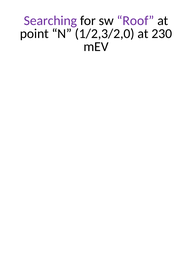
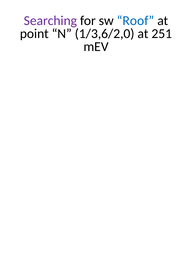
Roof colour: purple -> blue
1/2,3/2,0: 1/2,3/2,0 -> 1/3,6/2,0
230: 230 -> 251
